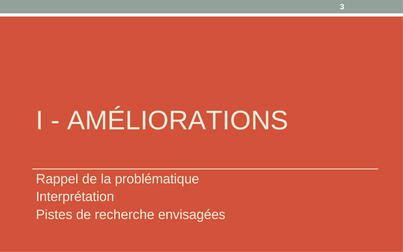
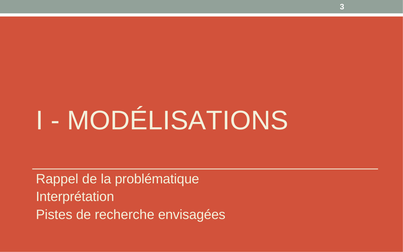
AMÉLIORATIONS: AMÉLIORATIONS -> MODÉLISATIONS
